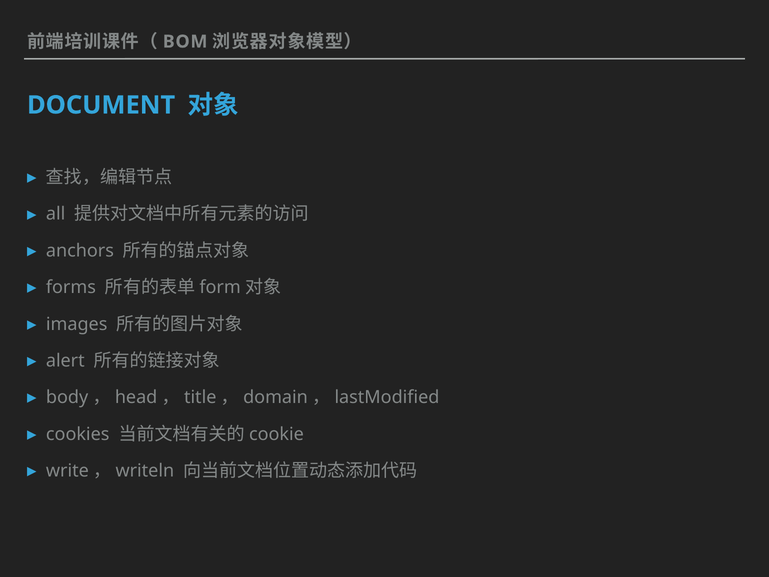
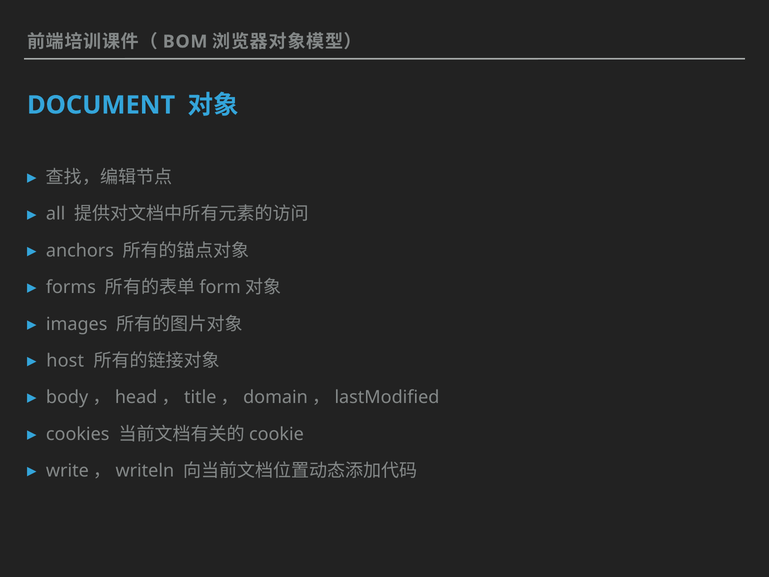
alert: alert -> host
